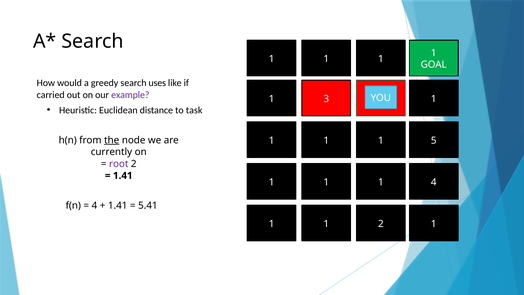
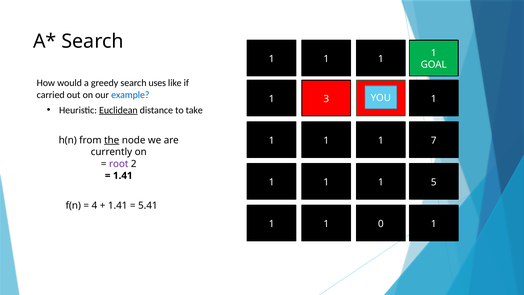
example colour: purple -> blue
Euclidean underline: none -> present
task: task -> take
5: 5 -> 7
1 4: 4 -> 5
1 2: 2 -> 0
